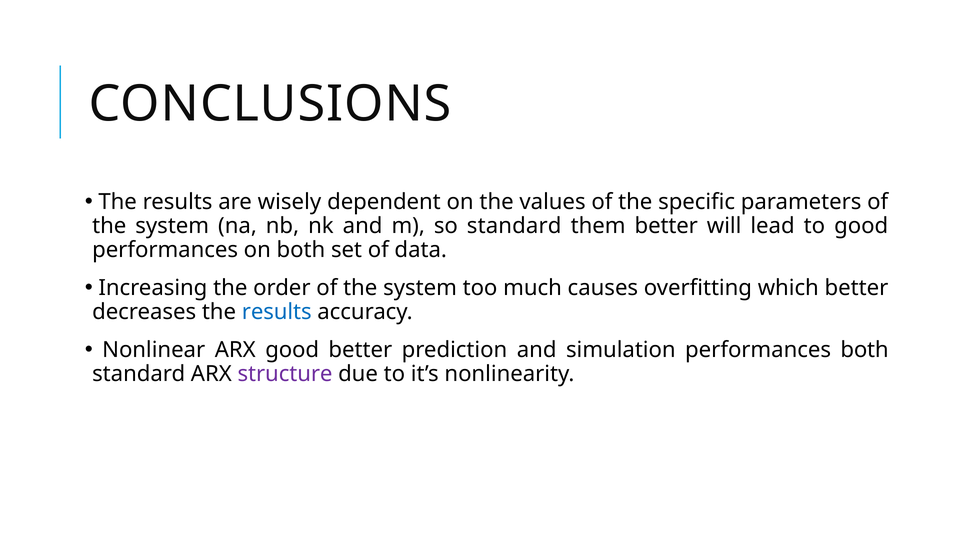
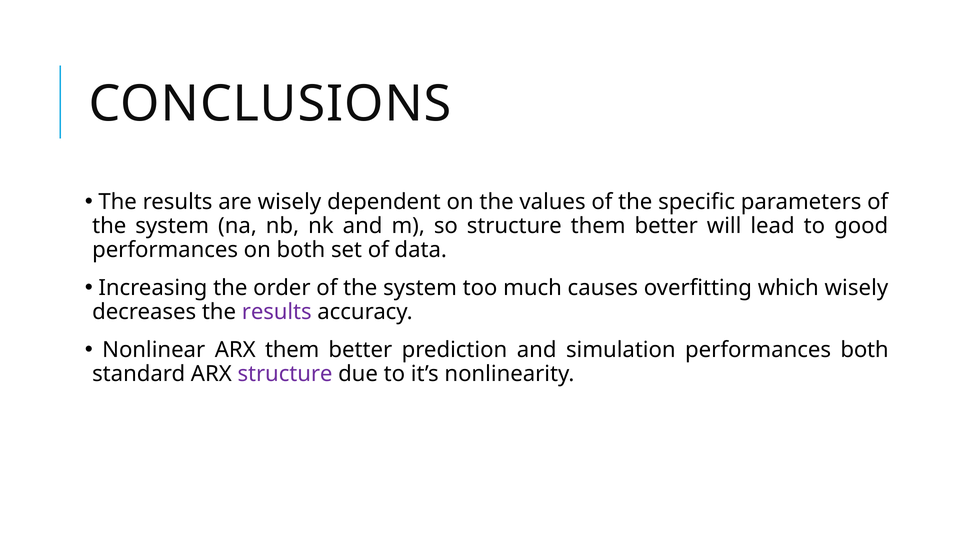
so standard: standard -> structure
which better: better -> wisely
results at (277, 312) colour: blue -> purple
ARX good: good -> them
